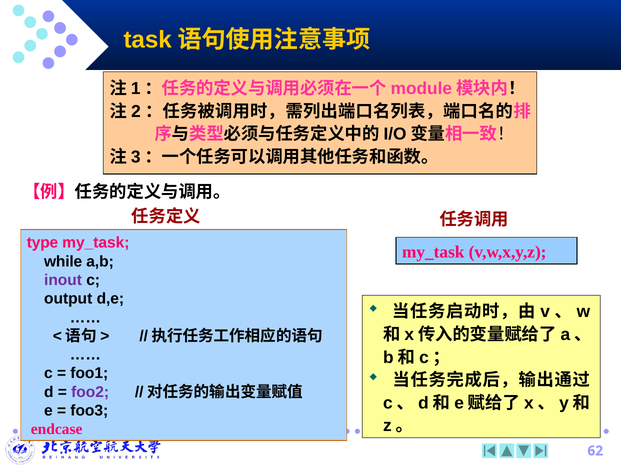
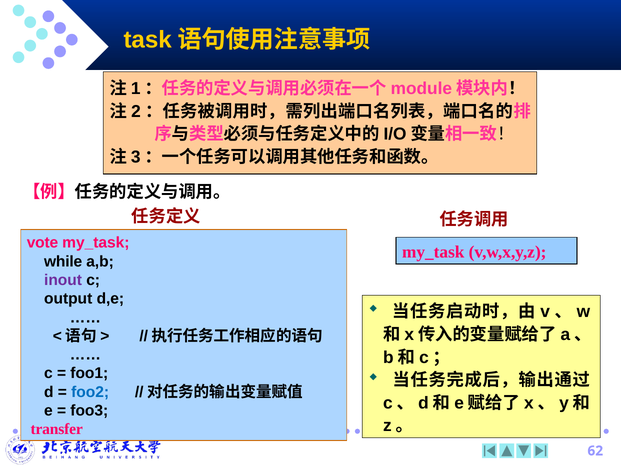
type: type -> vote
foo2 colour: purple -> blue
endcase: endcase -> transfer
